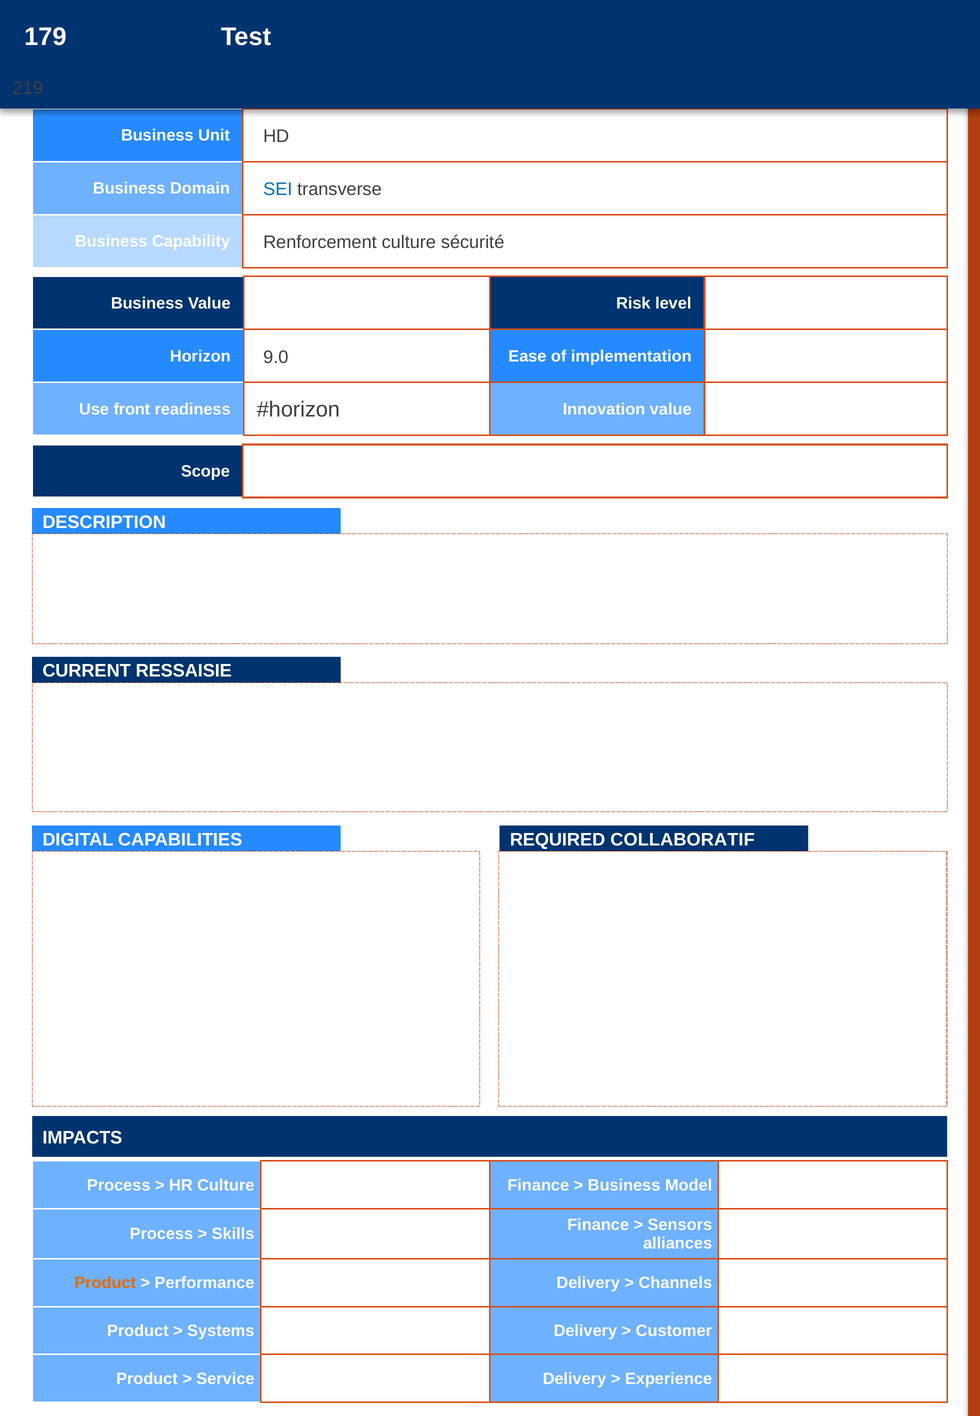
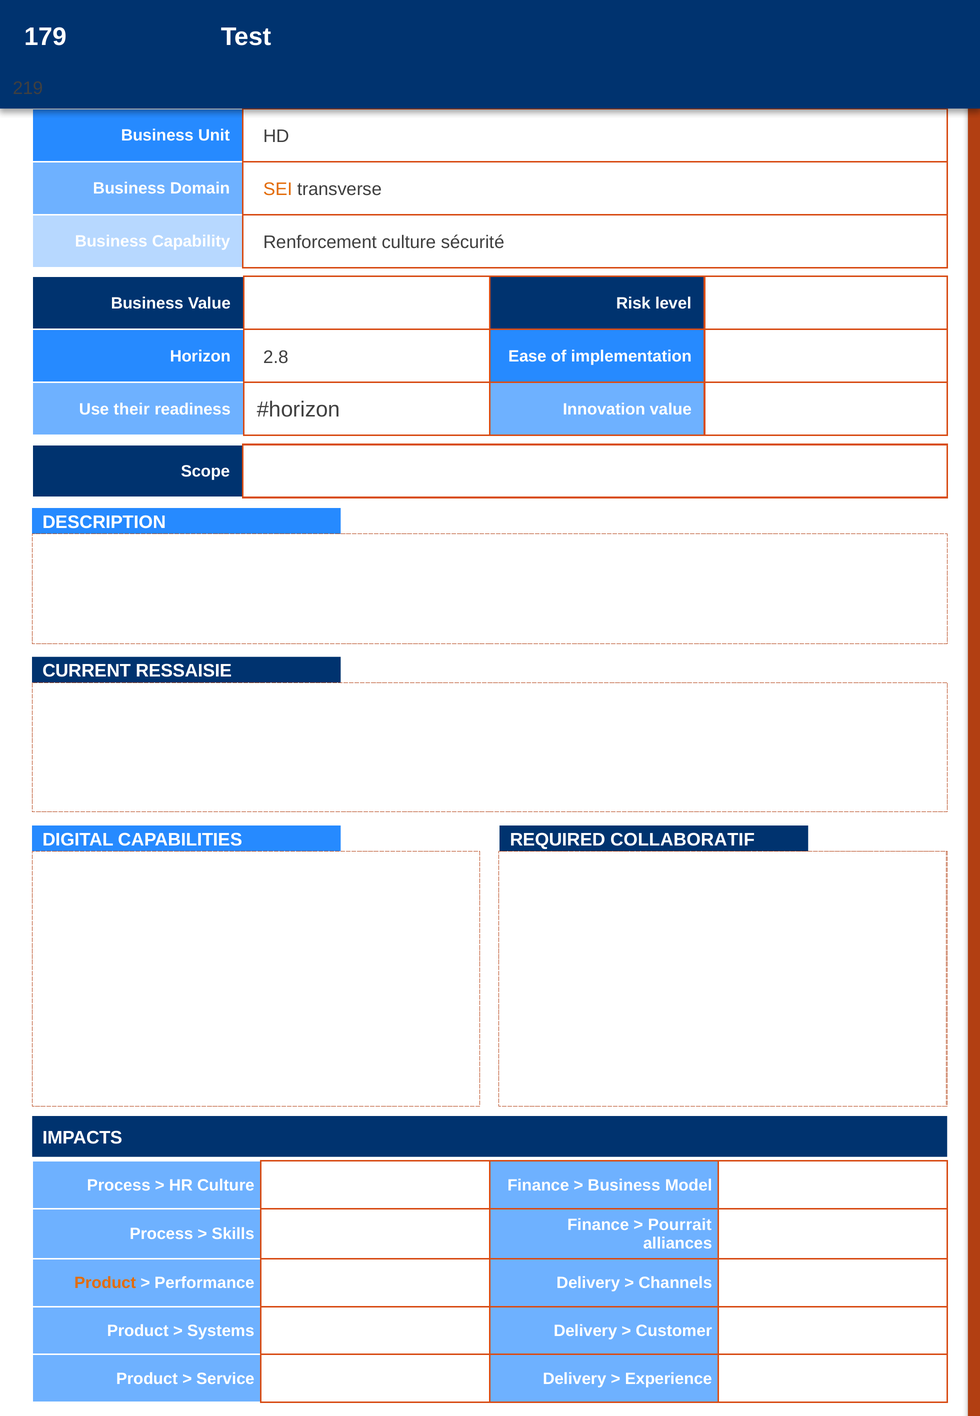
SEI colour: blue -> orange
9.0: 9.0 -> 2.8
front: front -> their
Sensors: Sensors -> Pourrait
